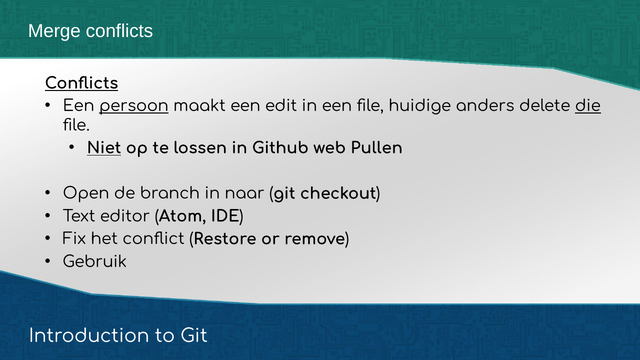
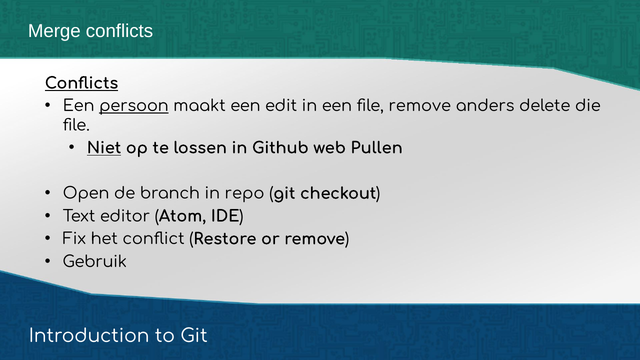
file huidige: huidige -> remove
die underline: present -> none
naar: naar -> repo
